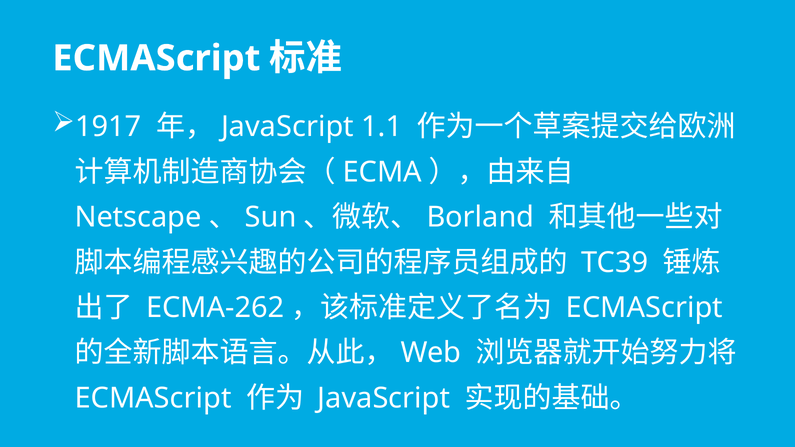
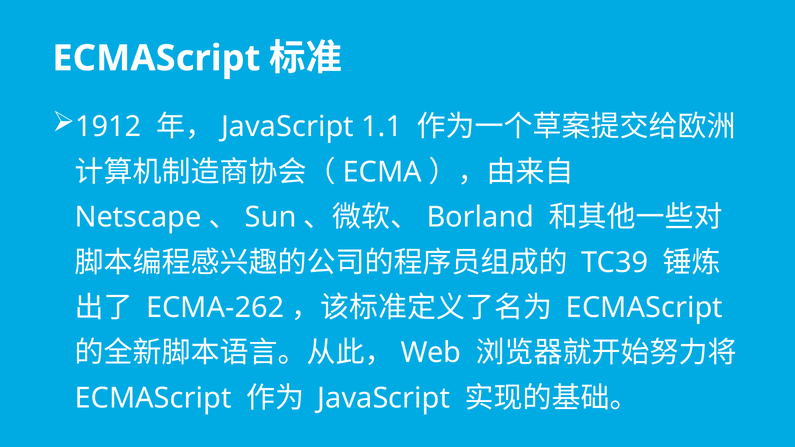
1917: 1917 -> 1912
